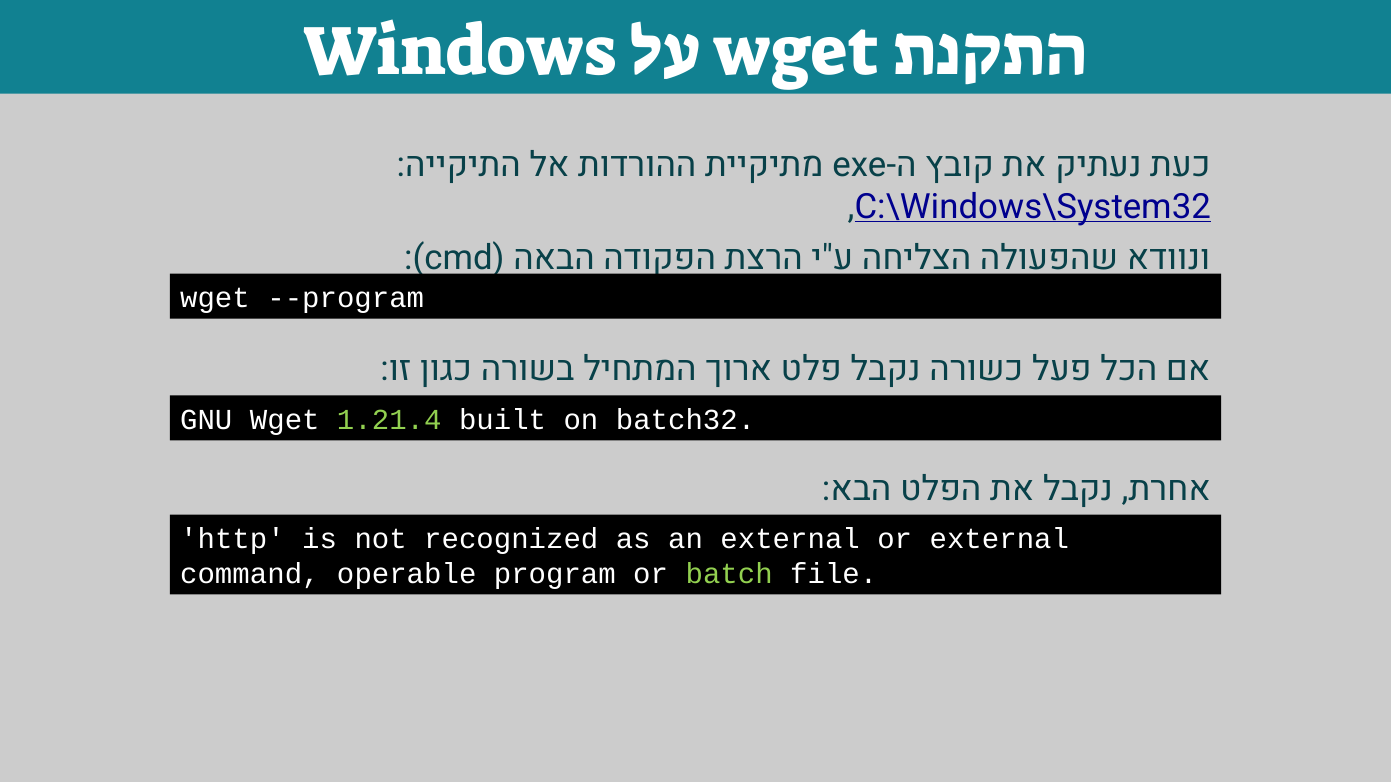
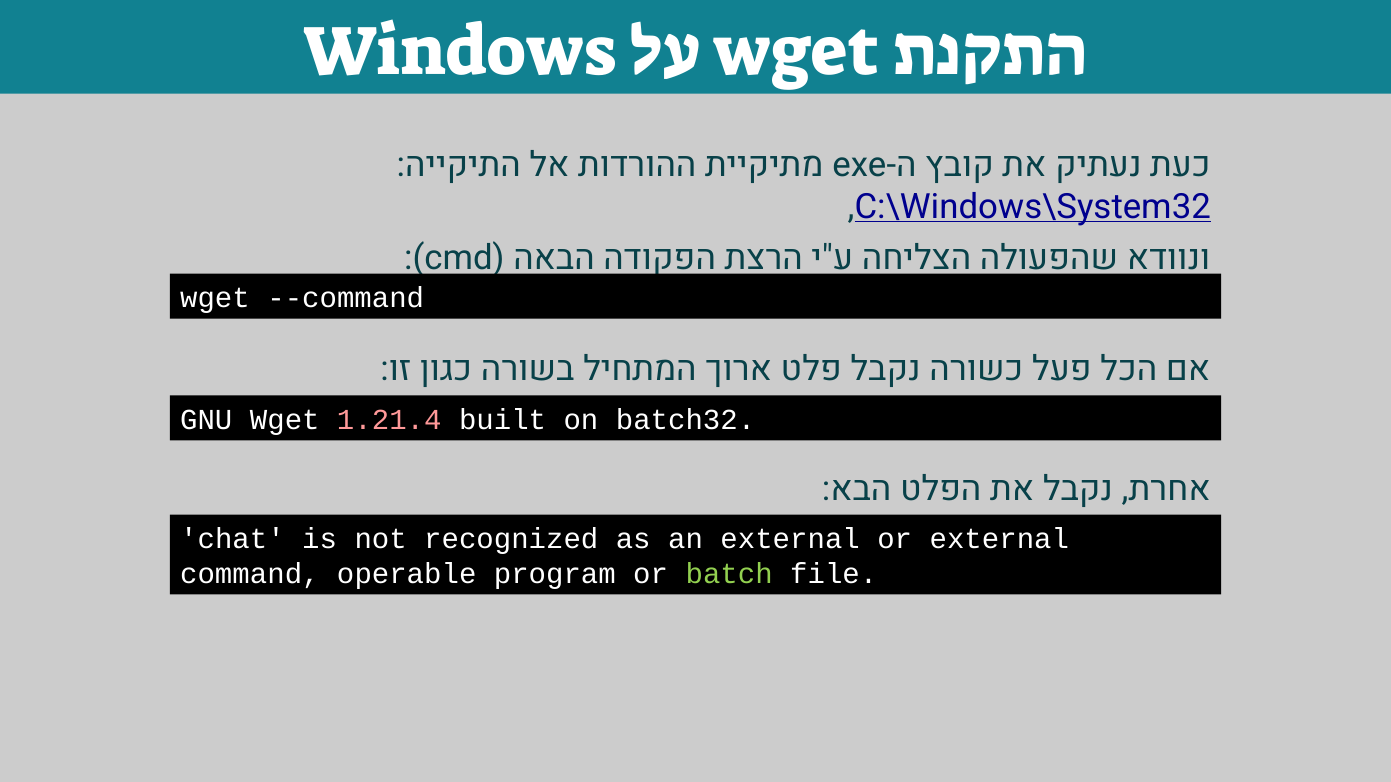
--program: --program -> --command
1.21.4 colour: light green -> pink
http: http -> chat
